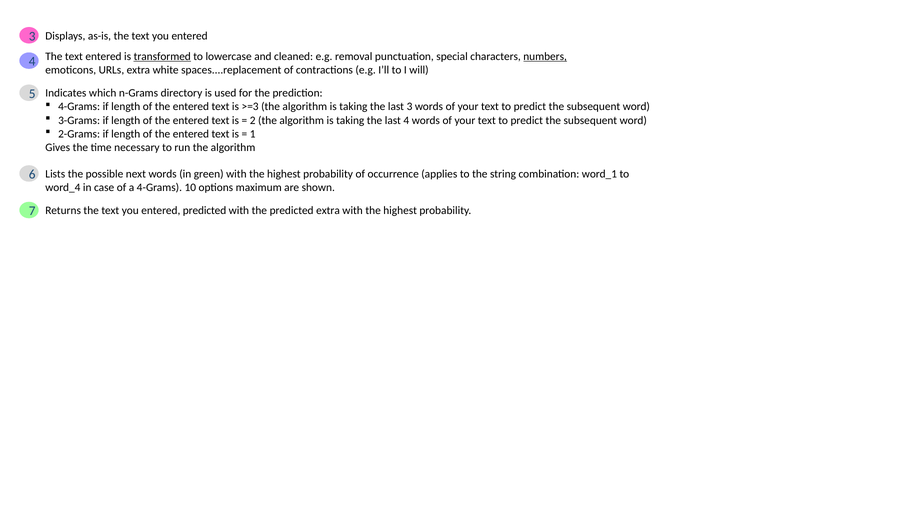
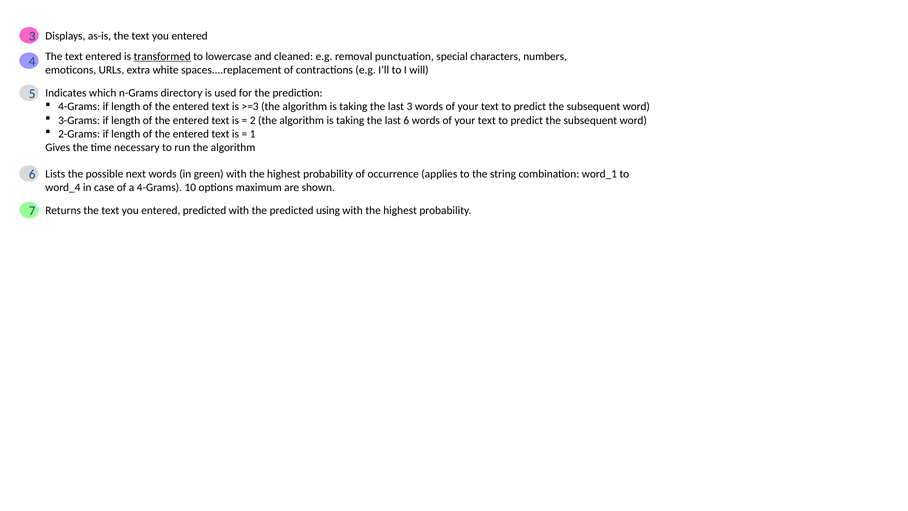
numbers underline: present -> none
last 4: 4 -> 6
predicted extra: extra -> using
